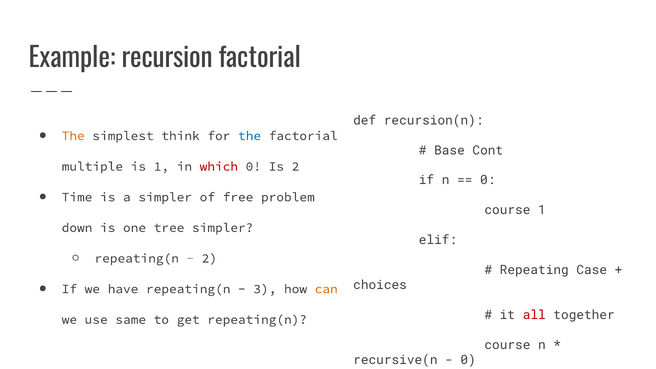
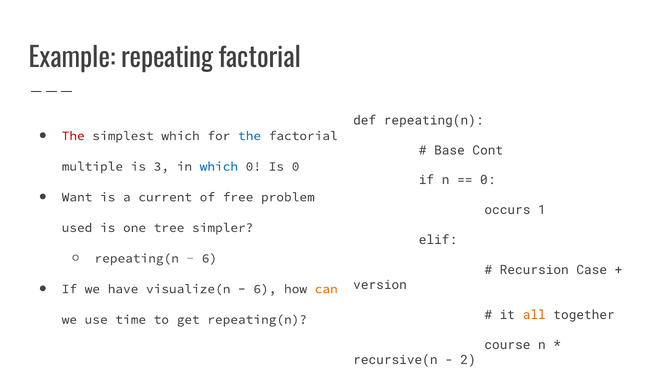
recursion: recursion -> repeating
def recursion(n: recursion(n -> repeating(n
The at (73, 136) colour: orange -> red
simplest think: think -> which
is 1: 1 -> 3
which at (219, 166) colour: red -> blue
Is 2: 2 -> 0
Time: Time -> Want
a simpler: simpler -> current
course at (507, 210): course -> occurs
down: down -> used
2 at (209, 258): 2 -> 6
Repeating: Repeating -> Recursion
choices: choices -> version
have repeating(n: repeating(n -> visualize(n
3 at (265, 289): 3 -> 6
all colour: red -> orange
same: same -> time
0 at (468, 360): 0 -> 2
